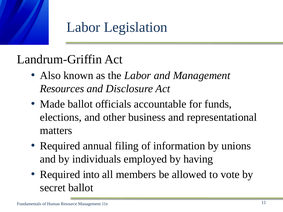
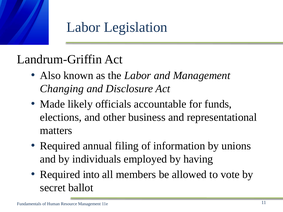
Resources: Resources -> Changing
Made ballot: ballot -> likely
